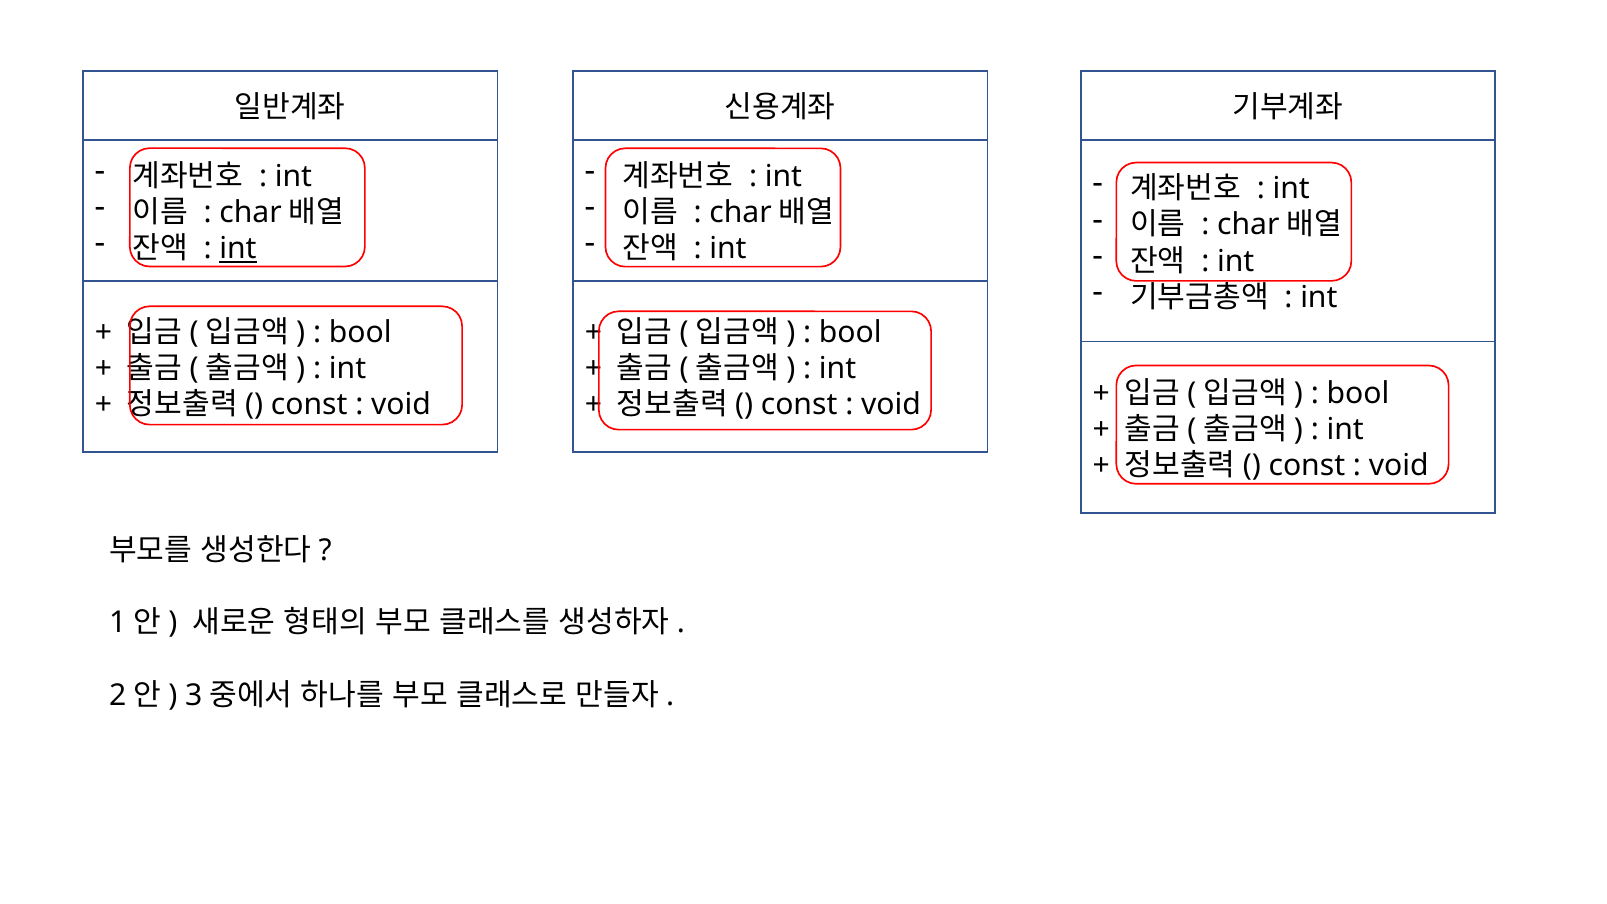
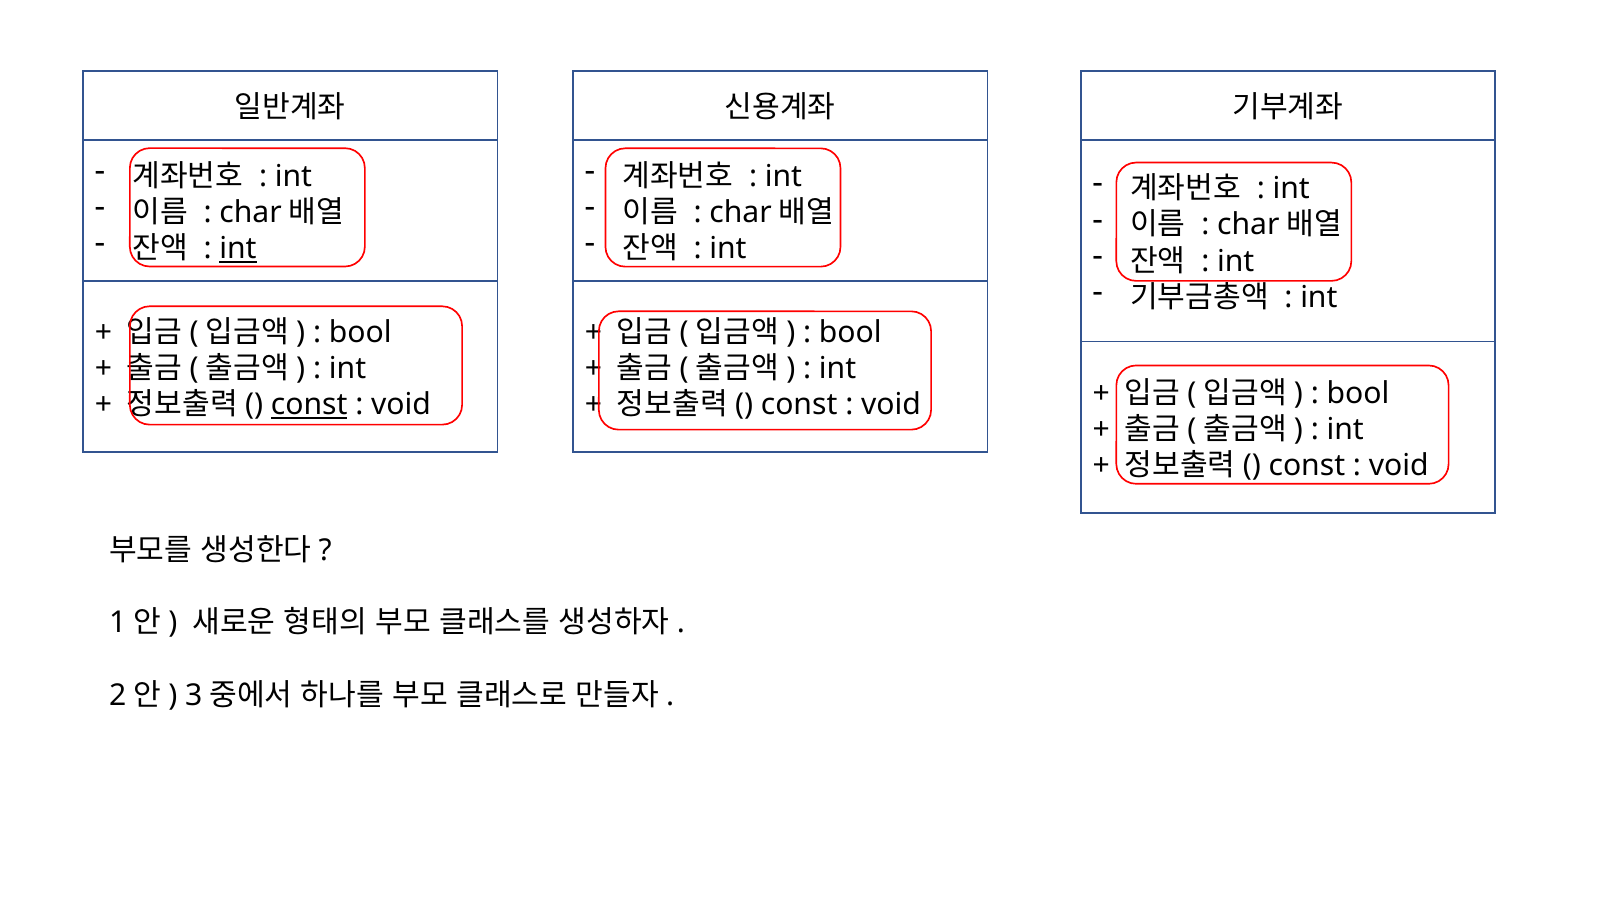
const at (309, 405) underline: none -> present
